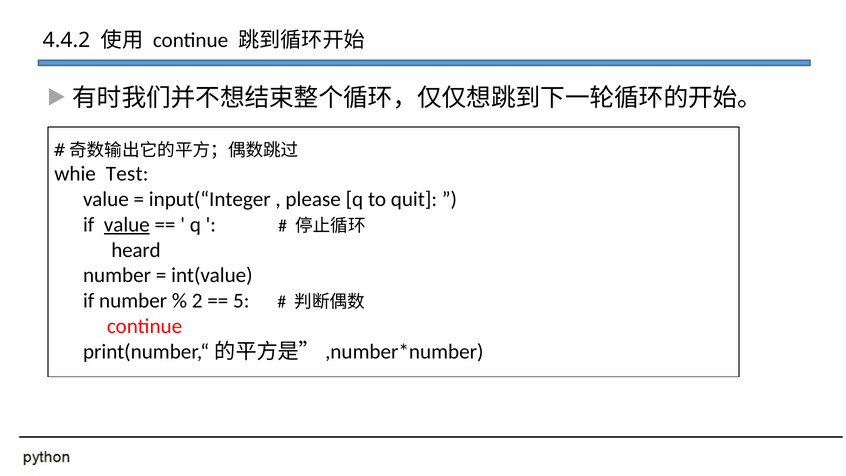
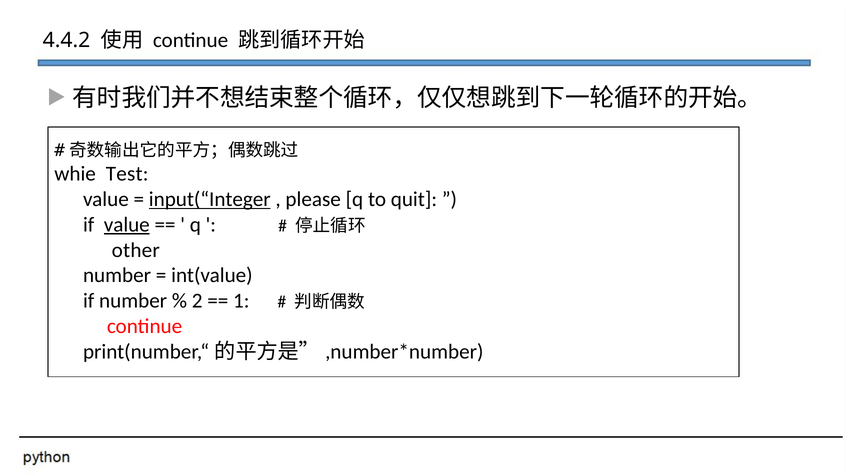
input(“Integer underline: none -> present
heard: heard -> other
5: 5 -> 1
